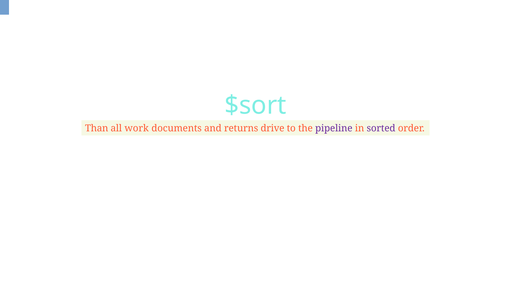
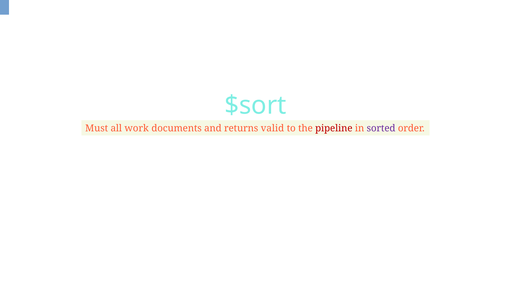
Than: Than -> Must
drive: drive -> valid
pipeline colour: purple -> red
